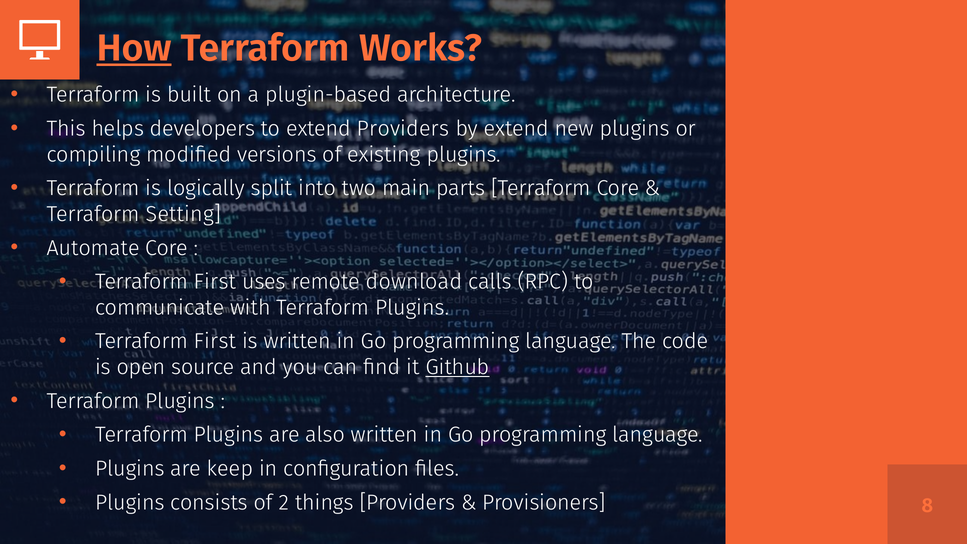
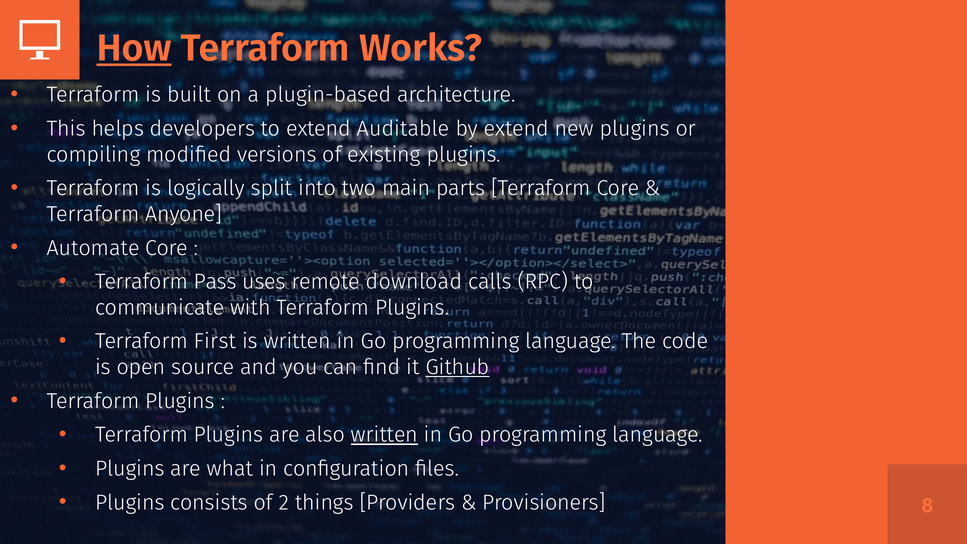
extend Providers: Providers -> Auditable
Setting: Setting -> Anyone
First at (215, 282): First -> Pass
written at (384, 435) underline: none -> present
keep: keep -> what
